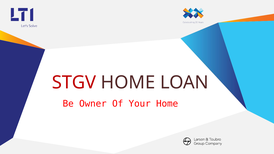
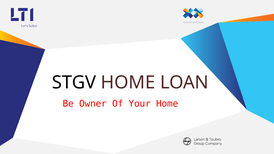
STGV colour: red -> black
